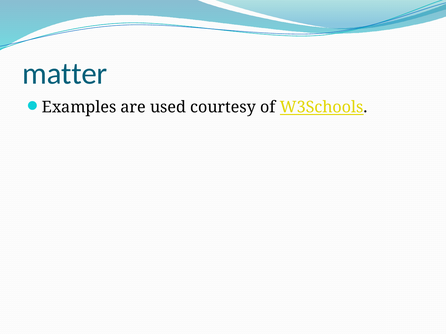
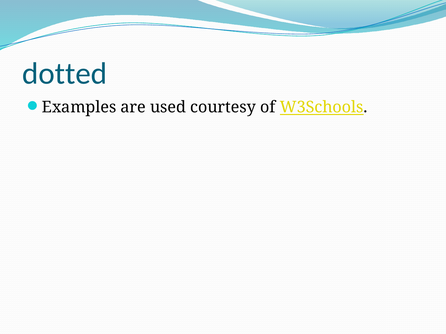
matter: matter -> dotted
